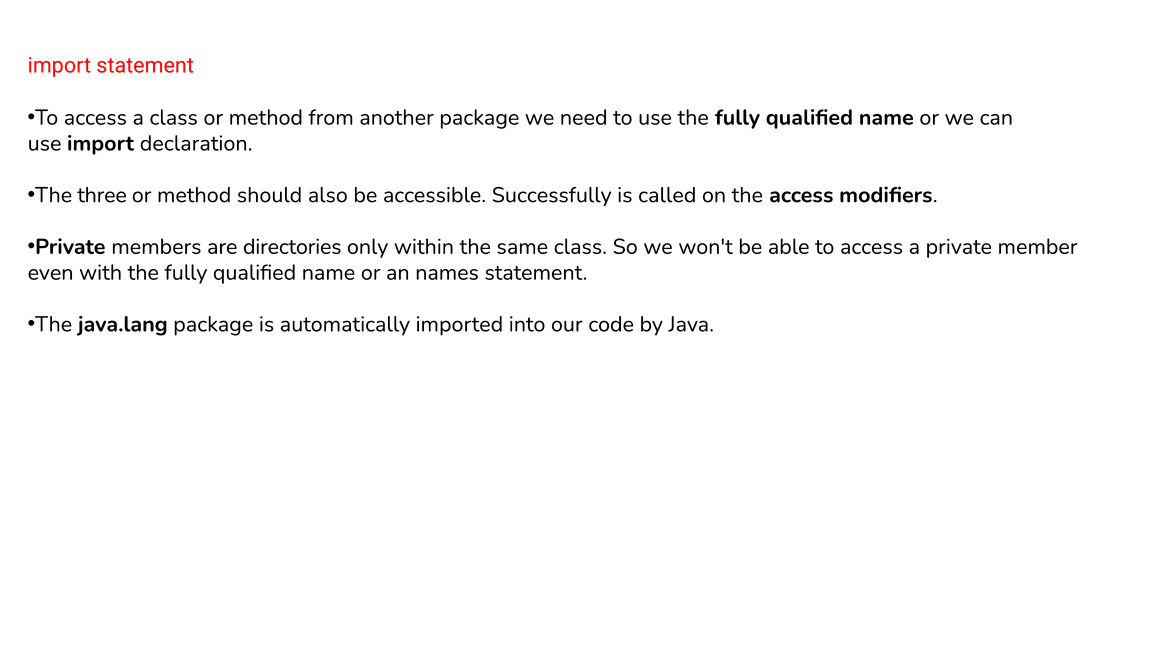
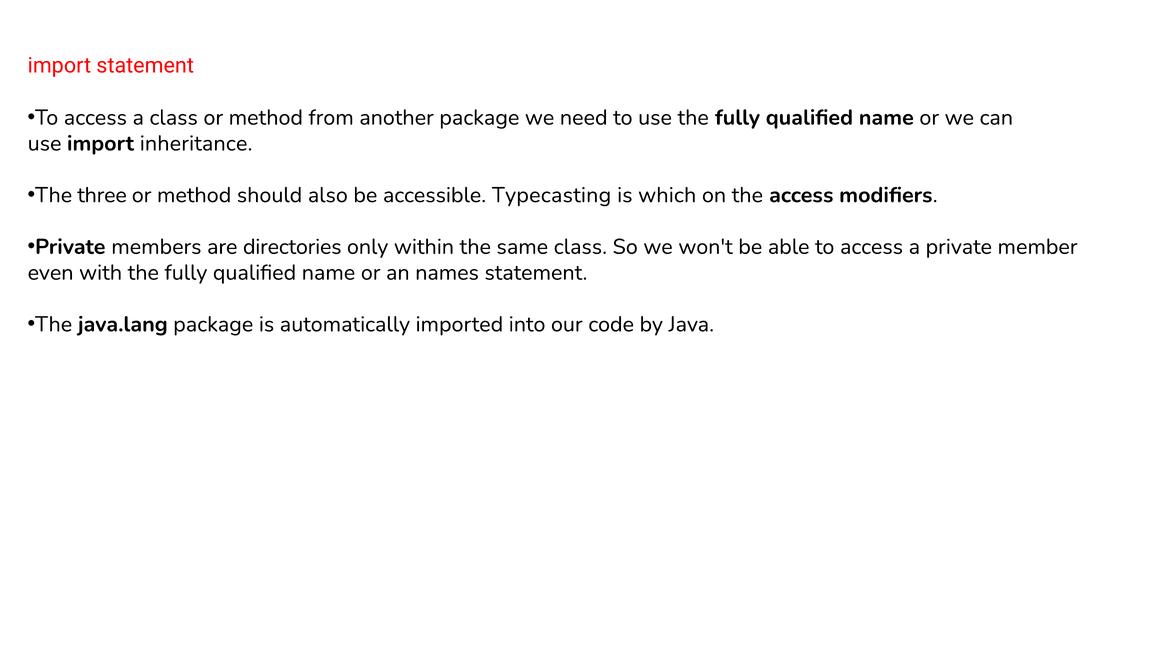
declaration: declaration -> inheritance
Successfully: Successfully -> Typecasting
called: called -> which
